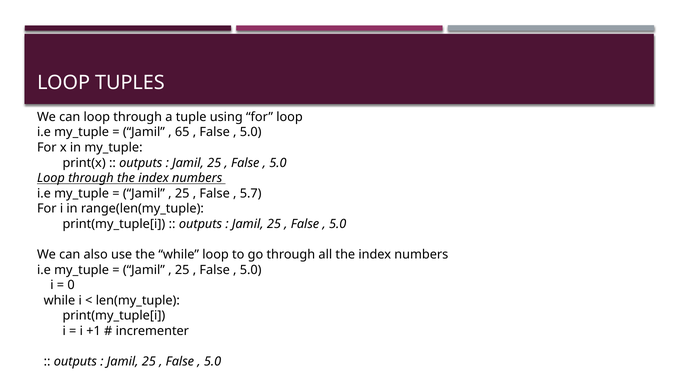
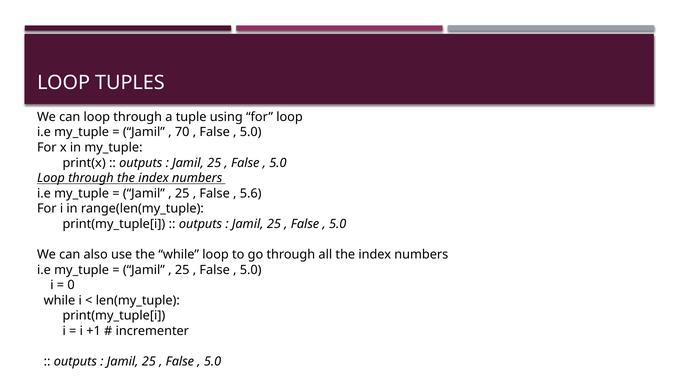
65: 65 -> 70
5.7: 5.7 -> 5.6
